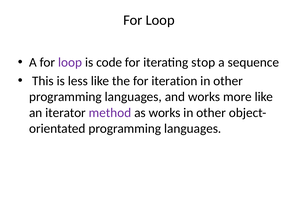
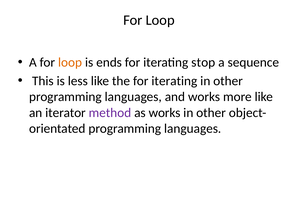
loop at (70, 63) colour: purple -> orange
code: code -> ends
the for iteration: iteration -> iterating
